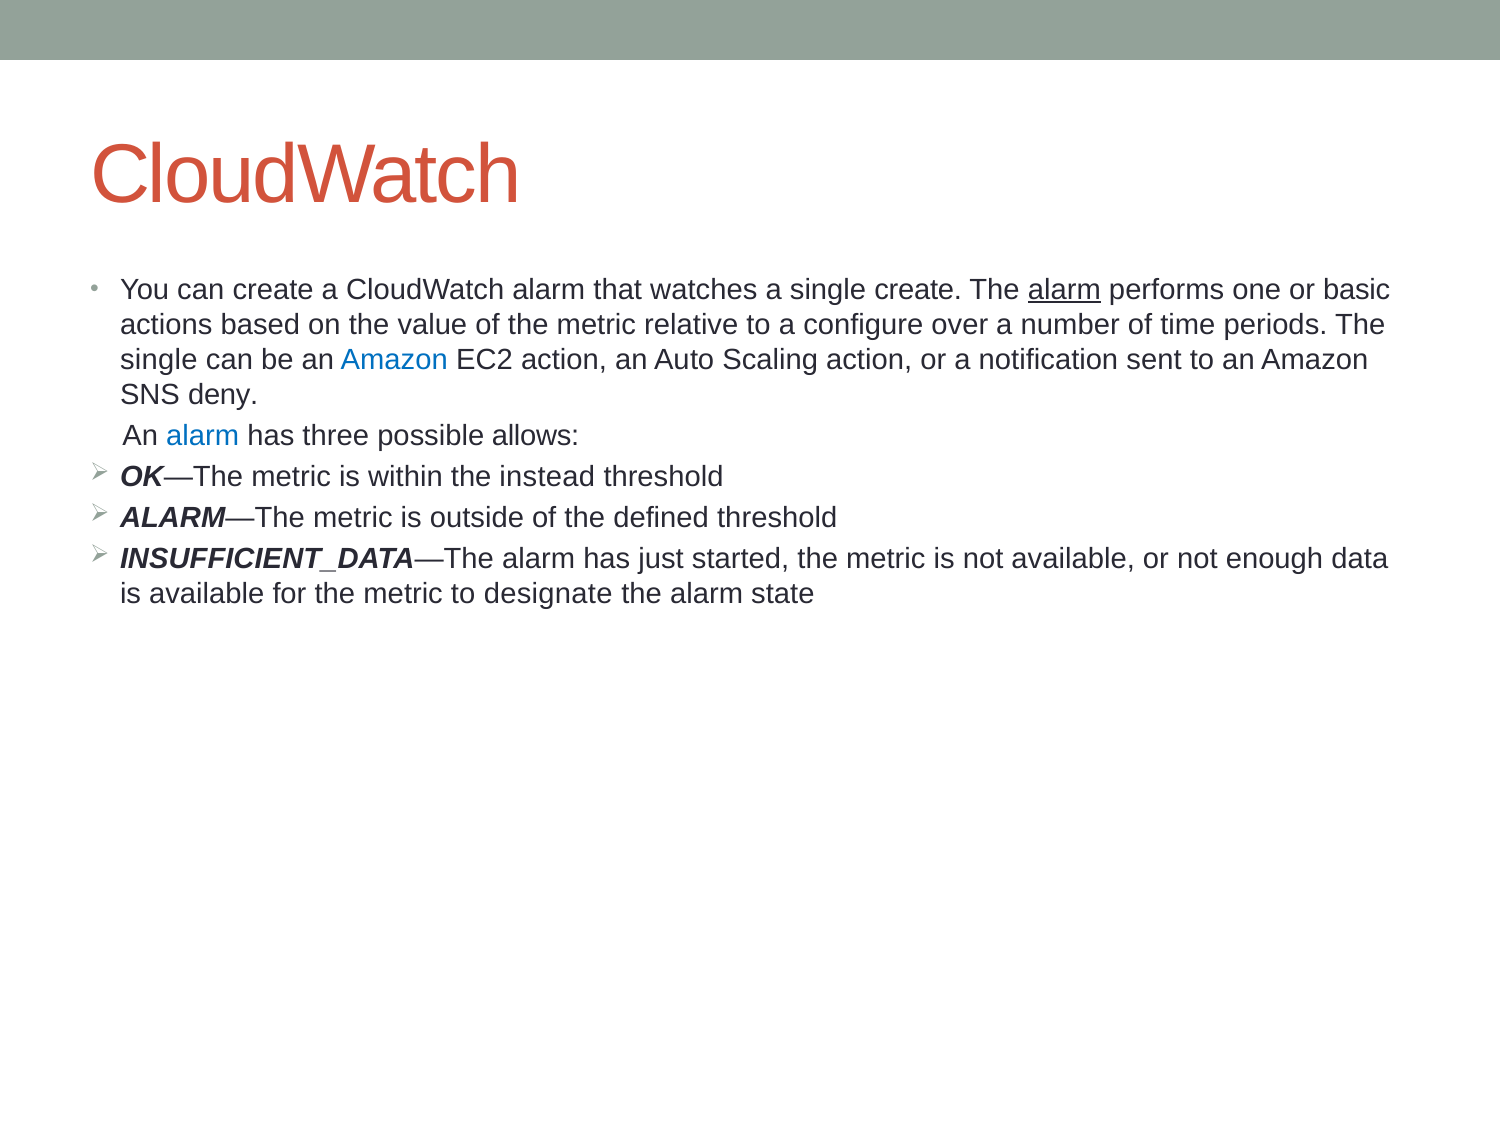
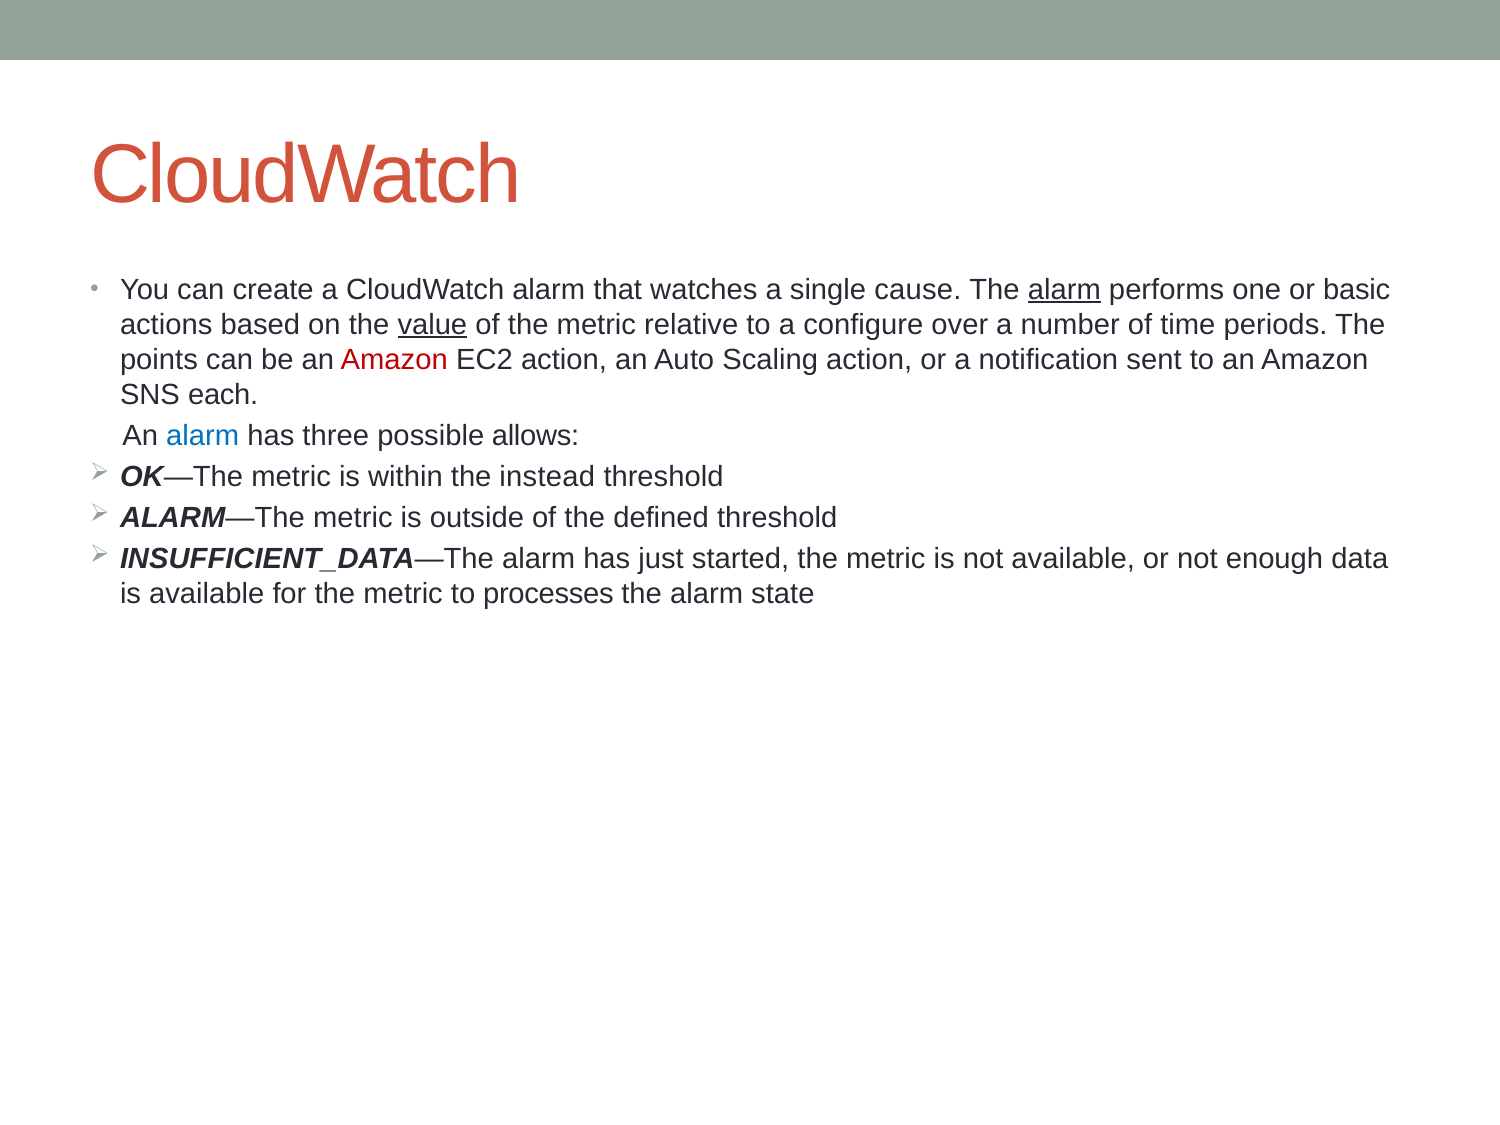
single create: create -> cause
value underline: none -> present
single at (159, 360): single -> points
Amazon at (394, 360) colour: blue -> red
deny: deny -> each
designate: designate -> processes
